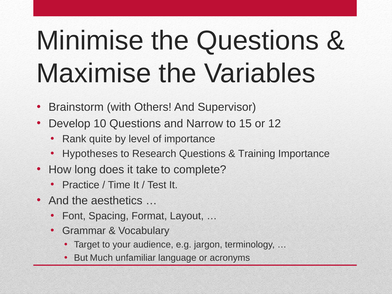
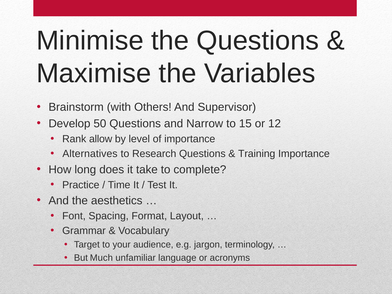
10: 10 -> 50
quite: quite -> allow
Hypotheses: Hypotheses -> Alternatives
